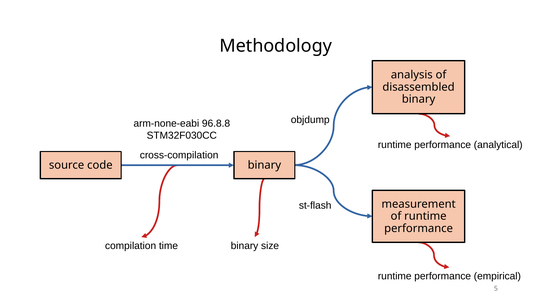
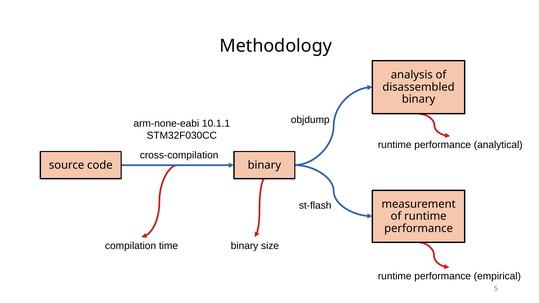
96.8.8: 96.8.8 -> 10.1.1
